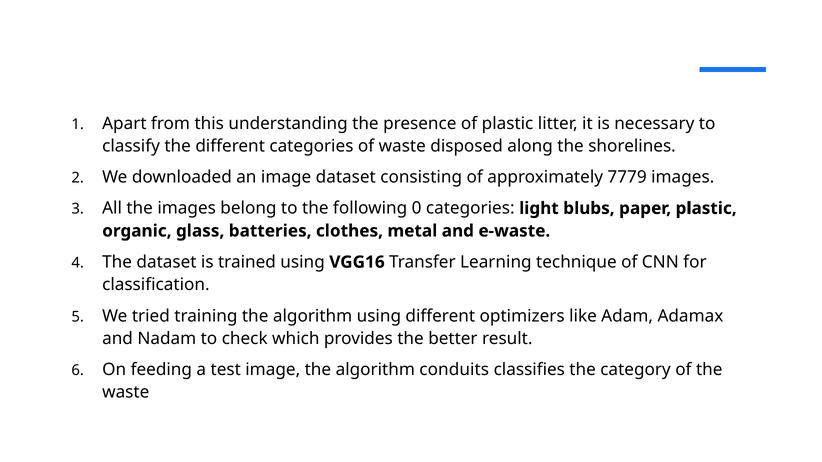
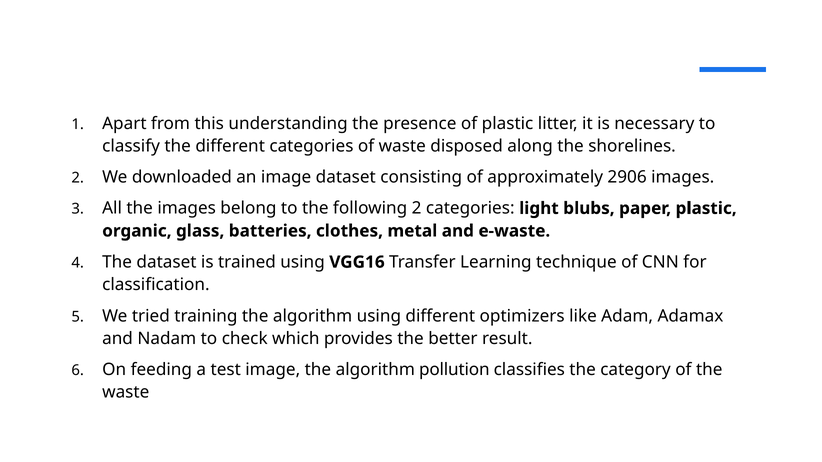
7779: 7779 -> 2906
following 0: 0 -> 2
conduits: conduits -> pollution
